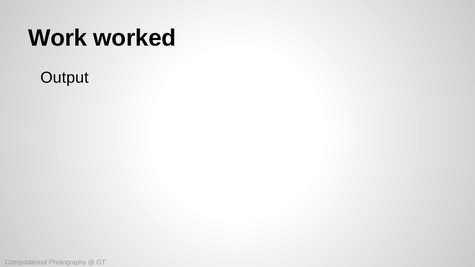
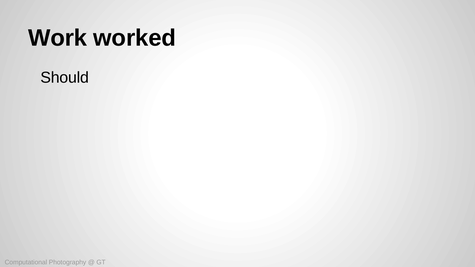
Output: Output -> Should
